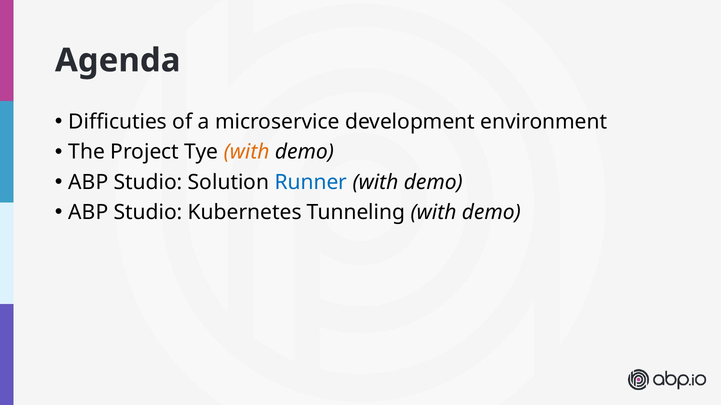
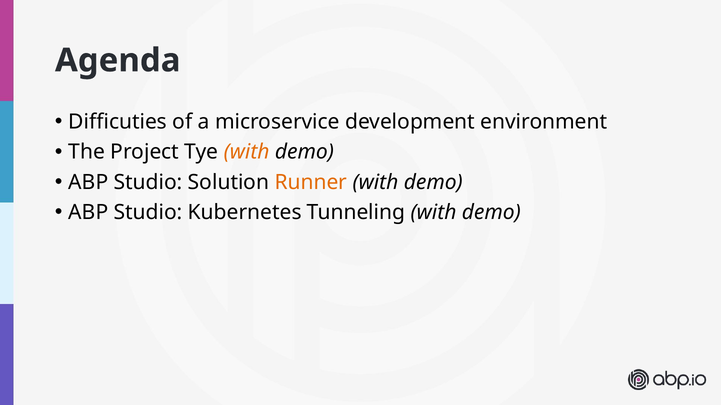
Runner colour: blue -> orange
